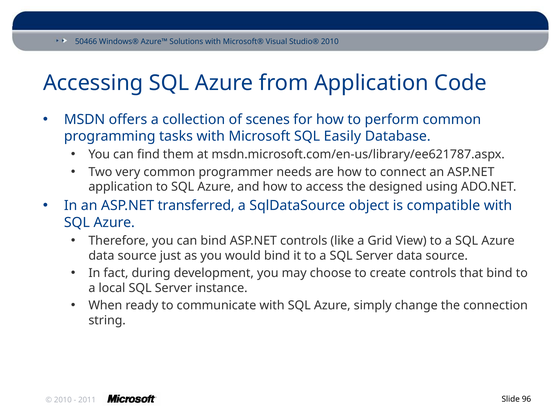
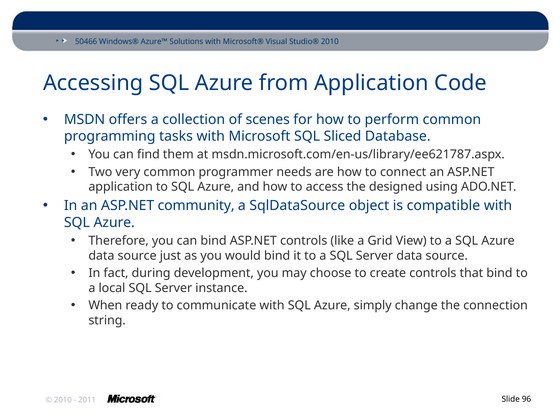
Easily: Easily -> Sliced
transferred: transferred -> community
